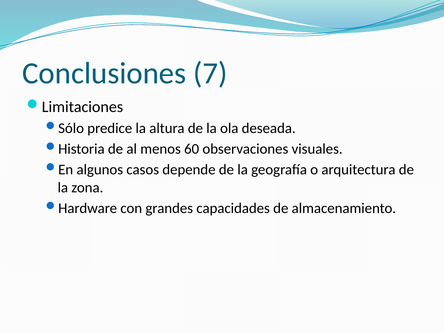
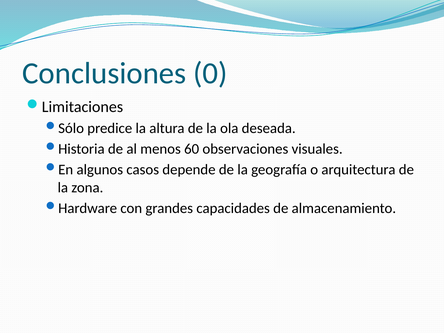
7: 7 -> 0
